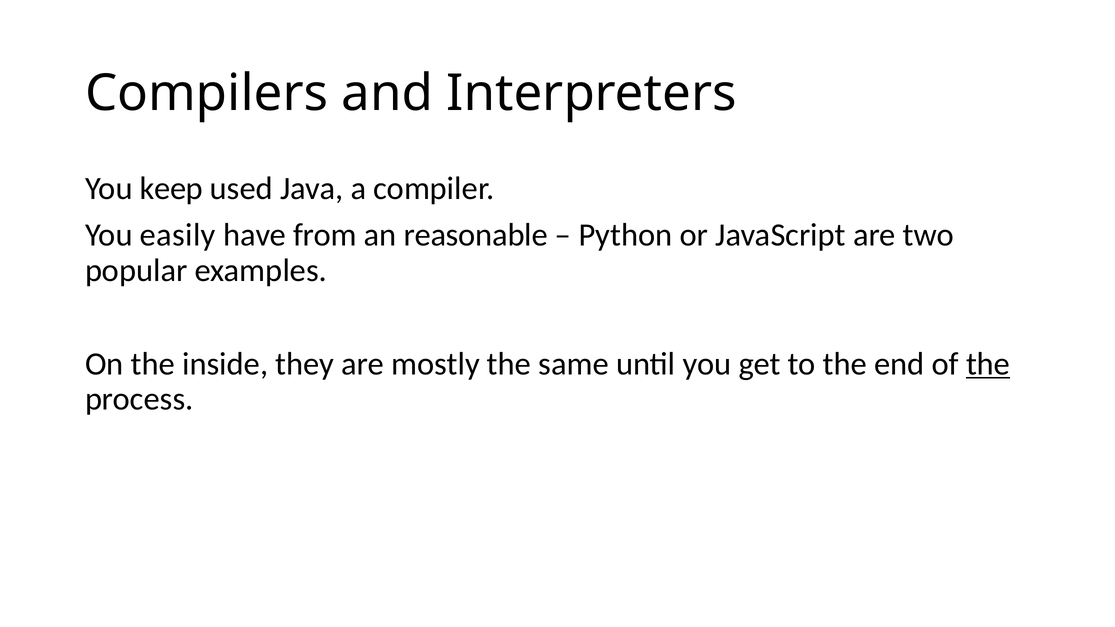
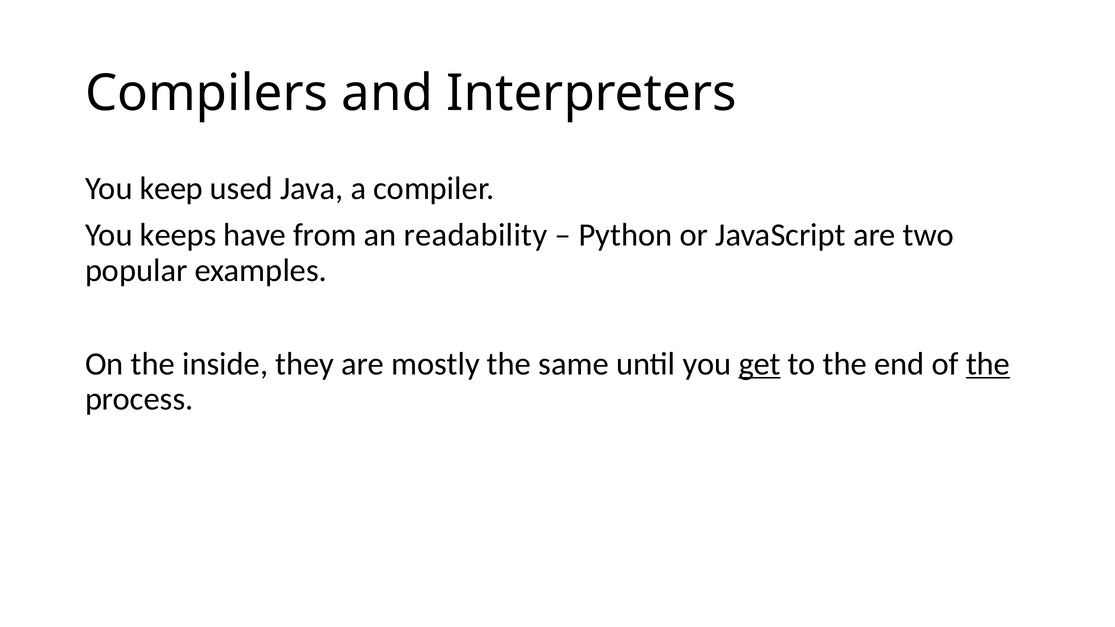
easily: easily -> keeps
reasonable: reasonable -> readability
get underline: none -> present
